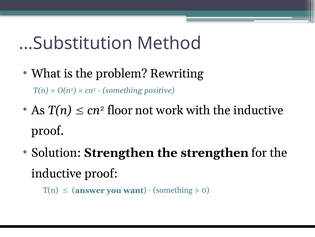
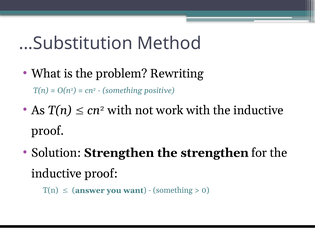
cn2 floor: floor -> with
